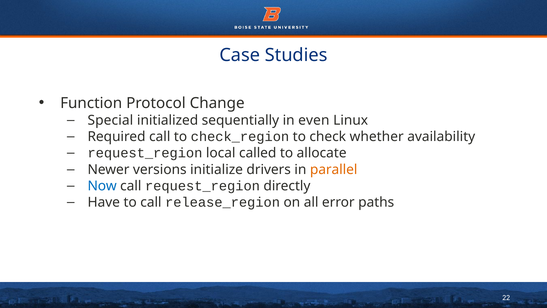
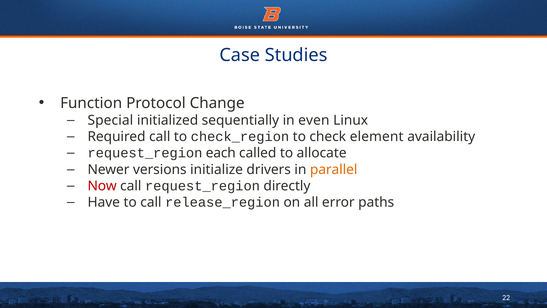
whether: whether -> element
local: local -> each
Now colour: blue -> red
